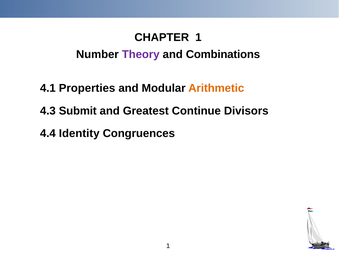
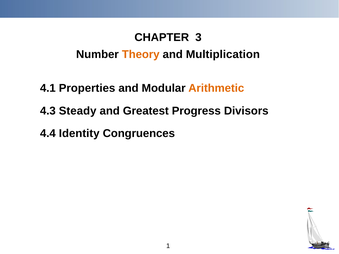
CHAPTER 1: 1 -> 3
Theory colour: purple -> orange
Combinations: Combinations -> Multiplication
Submit: Submit -> Steady
Continue: Continue -> Progress
